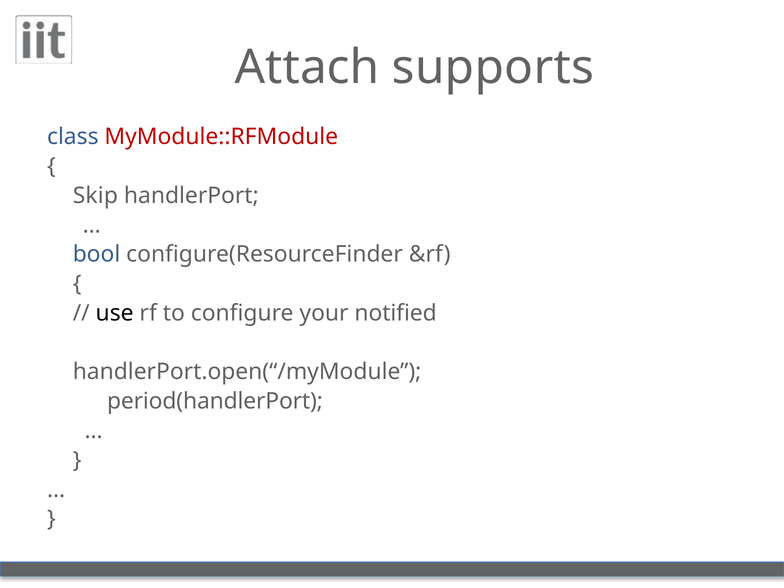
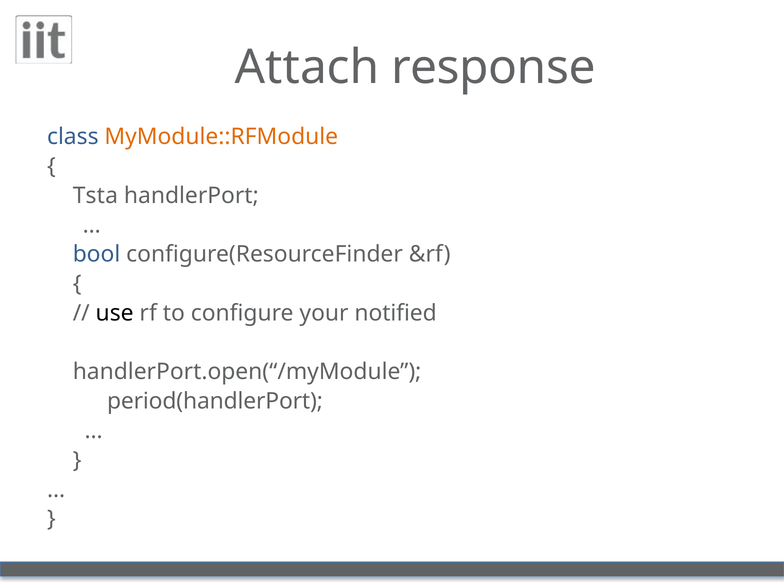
supports: supports -> response
MyModule::RFModule colour: red -> orange
Skip: Skip -> Tsta
